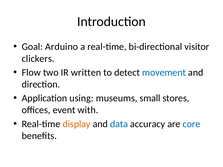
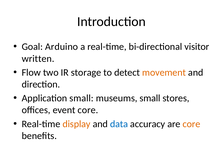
clickers: clickers -> written
written: written -> storage
movement colour: blue -> orange
Application using: using -> small
event with: with -> core
core at (191, 124) colour: blue -> orange
